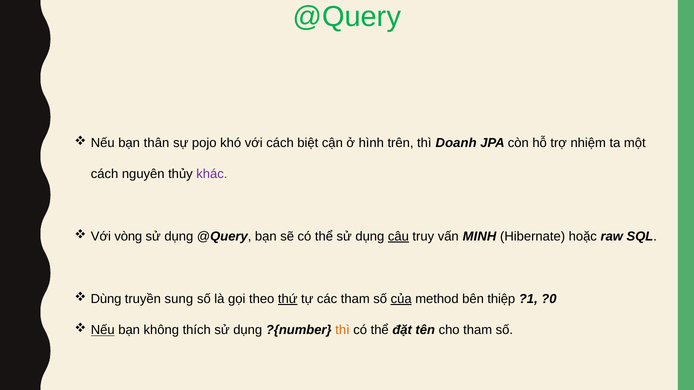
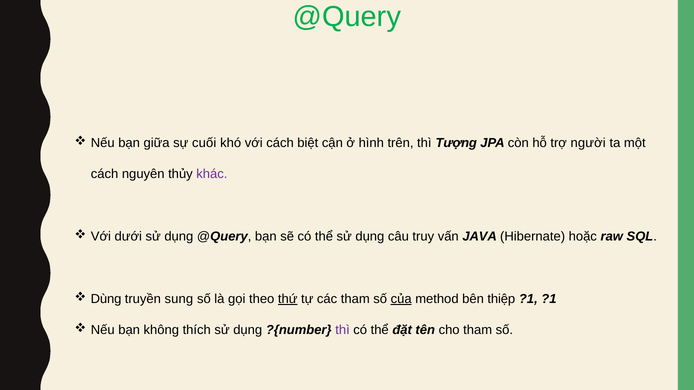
thân: thân -> giữa
pojo: pojo -> cuối
Doanh: Doanh -> Tượng
nhiệm: nhiệm -> người
vòng: vòng -> dưới
câu underline: present -> none
MINH: MINH -> JAVA
?1 ?0: ?0 -> ?1
Nếu at (103, 330) underline: present -> none
thì at (343, 330) colour: orange -> purple
